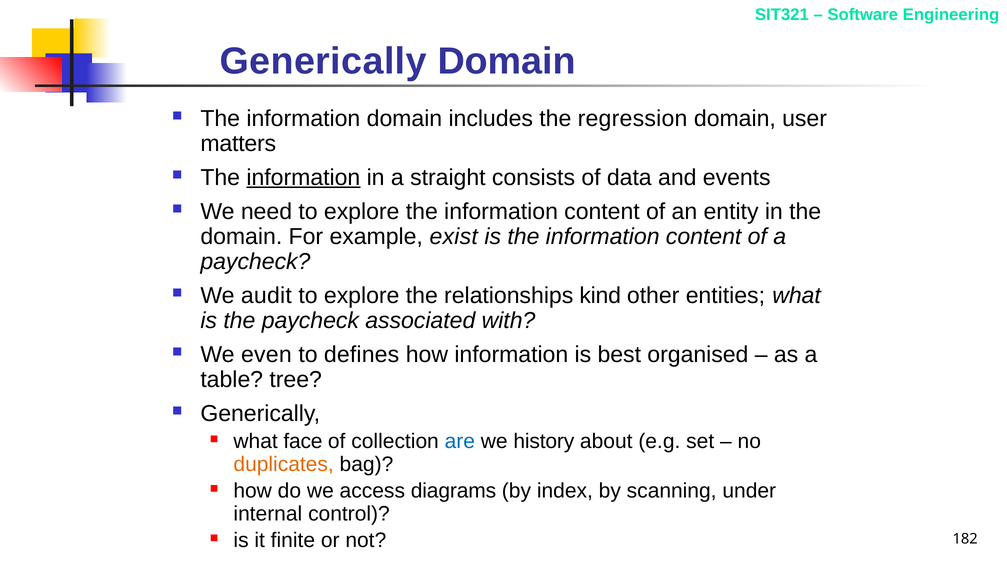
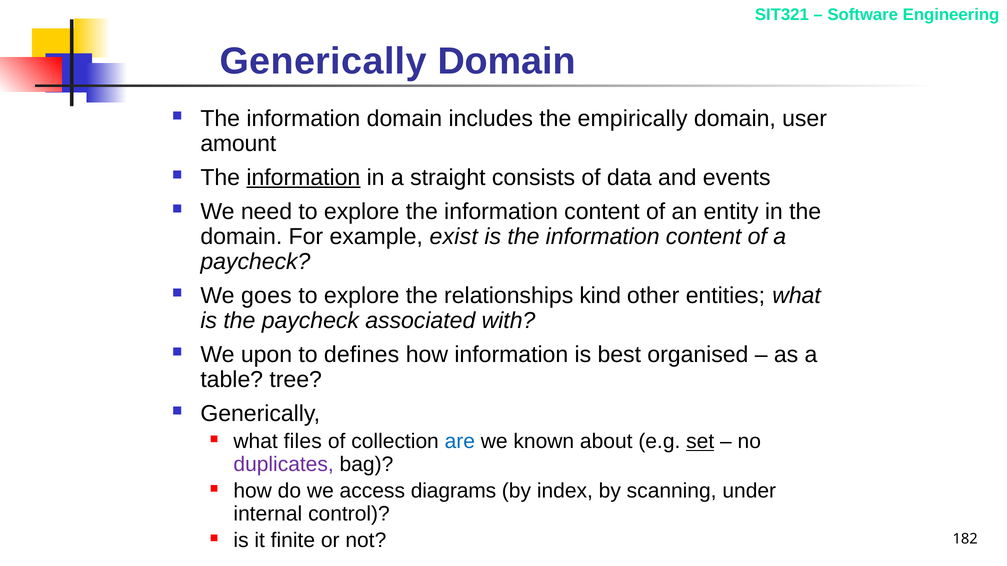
regression: regression -> empirically
matters: matters -> amount
audit: audit -> goes
even: even -> upon
face: face -> files
history: history -> known
set underline: none -> present
duplicates colour: orange -> purple
